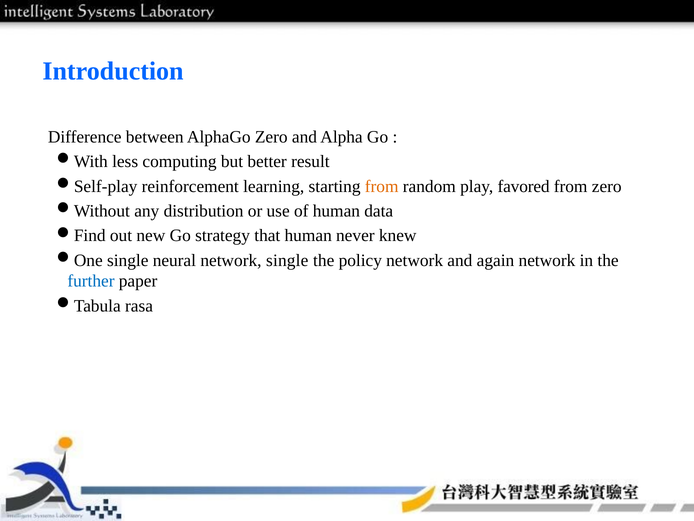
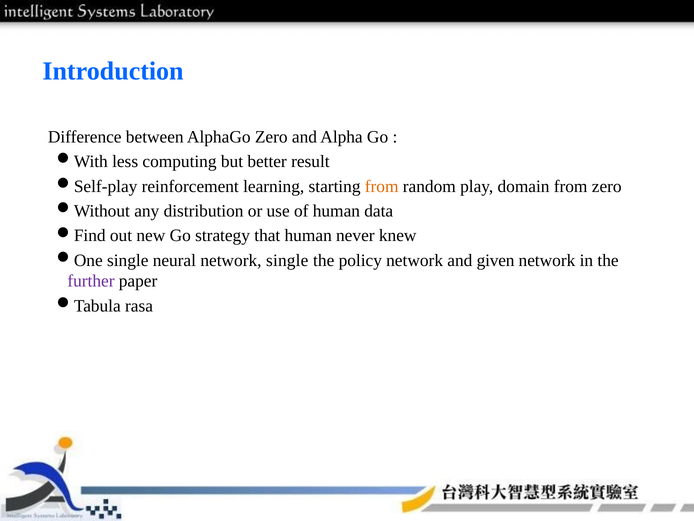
favored: favored -> domain
again: again -> given
further colour: blue -> purple
